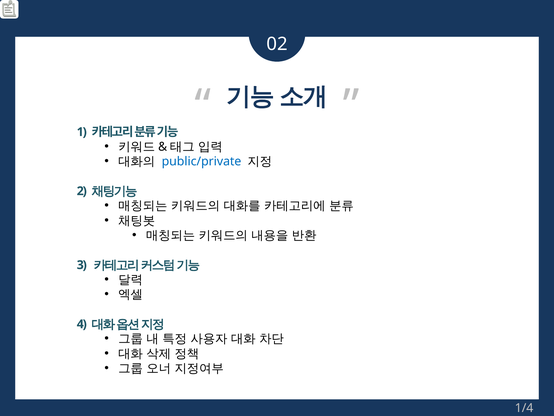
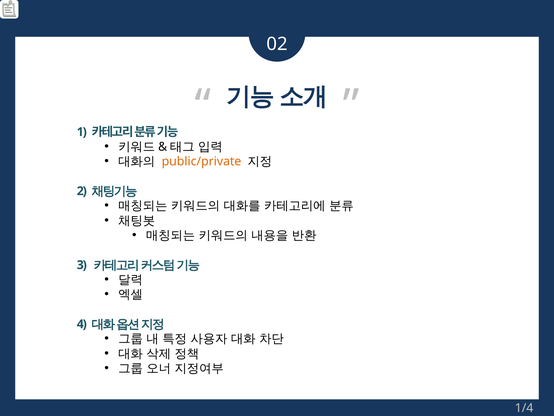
public/private colour: blue -> orange
